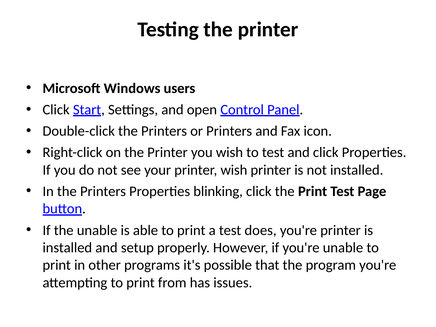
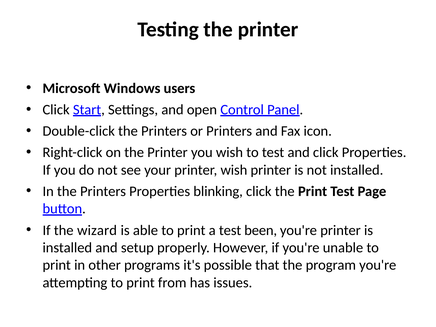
the unable: unable -> wizard
does: does -> been
